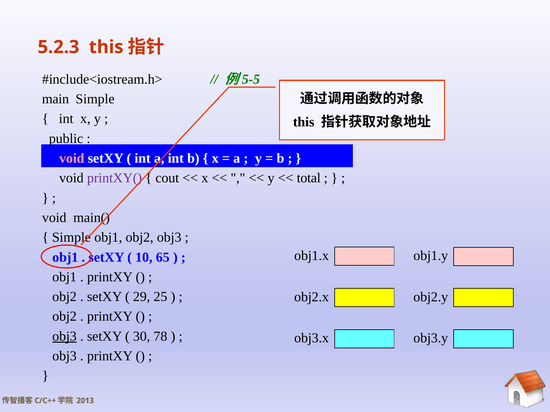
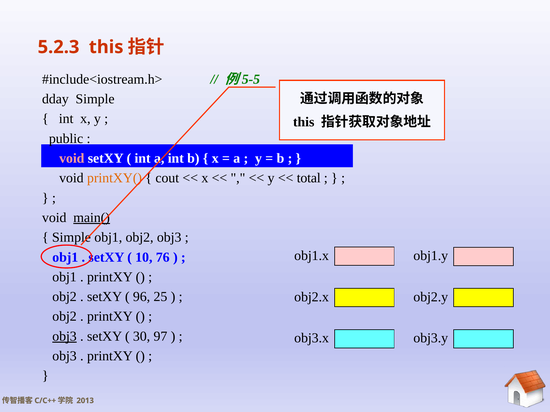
main: main -> dday
printXY( colour: purple -> orange
main( underline: none -> present
65: 65 -> 76
29: 29 -> 96
78: 78 -> 97
